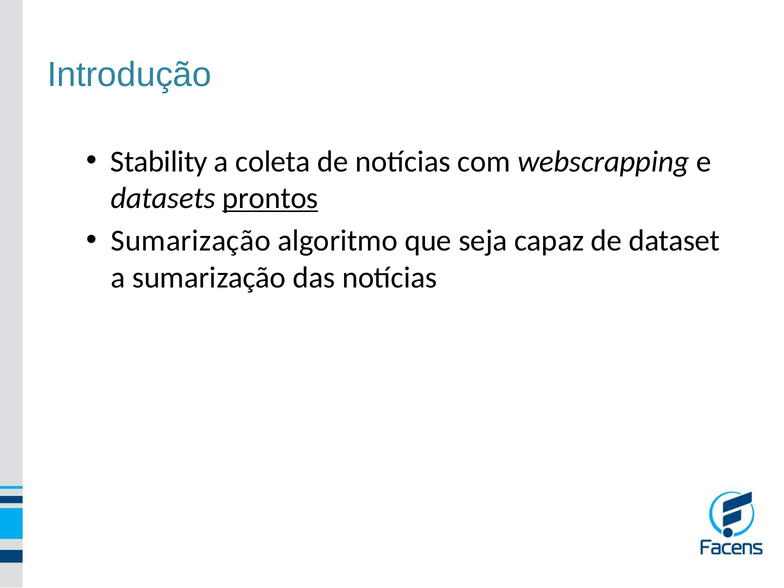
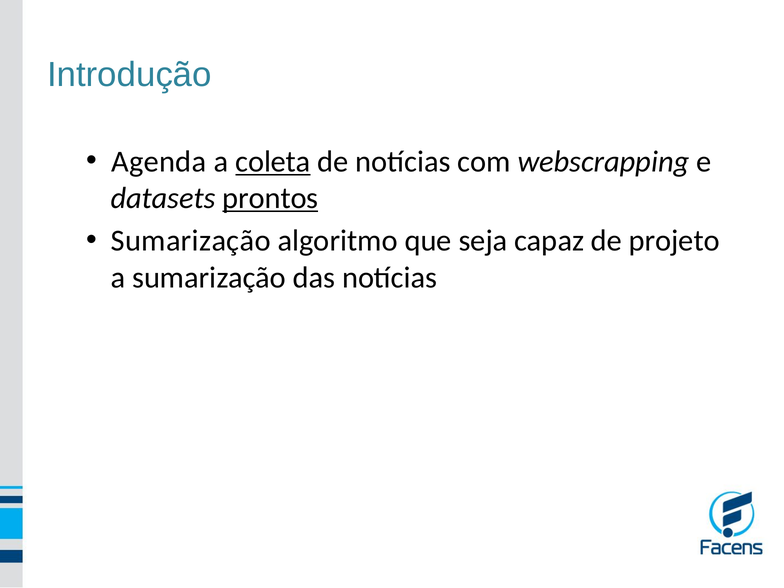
Stability: Stability -> Agenda
coleta underline: none -> present
dataset: dataset -> projeto
